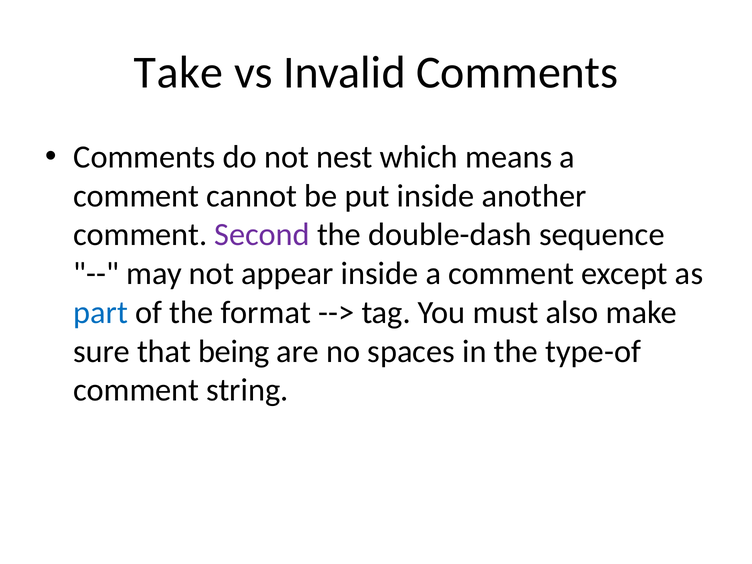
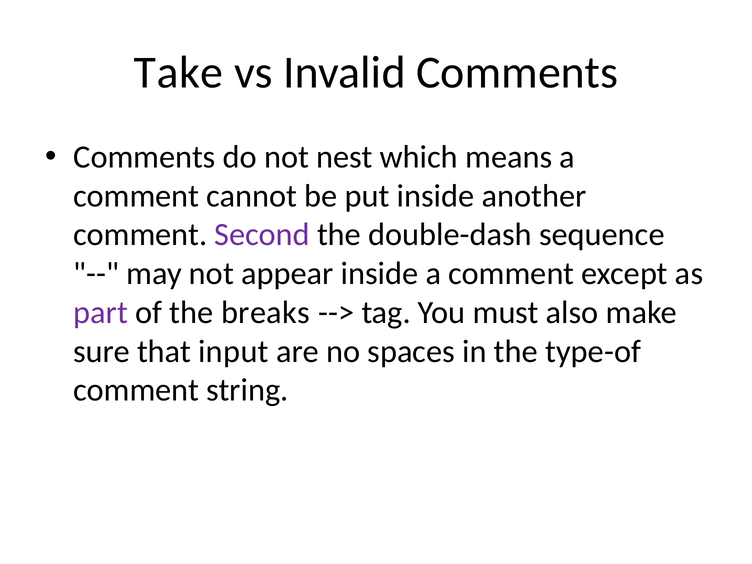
part colour: blue -> purple
format: format -> breaks
being: being -> input
